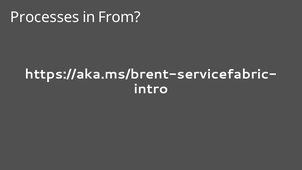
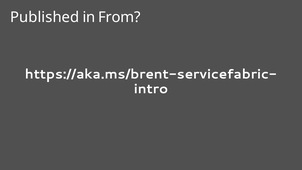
Processes: Processes -> Published
